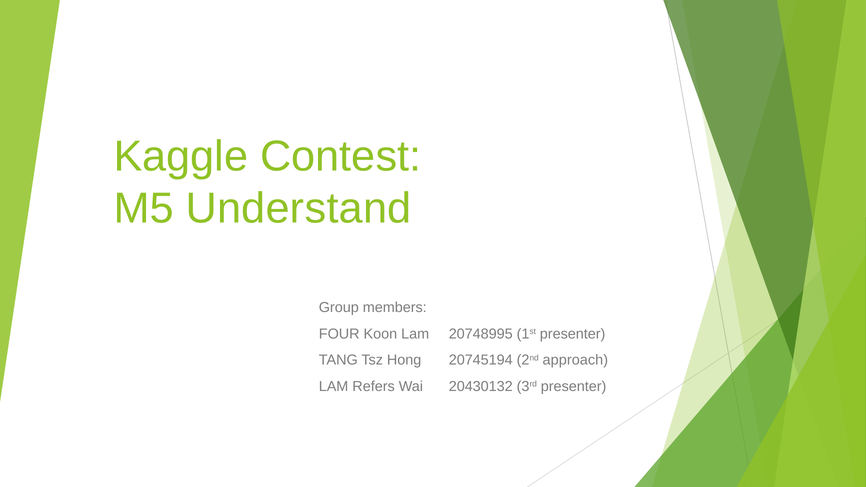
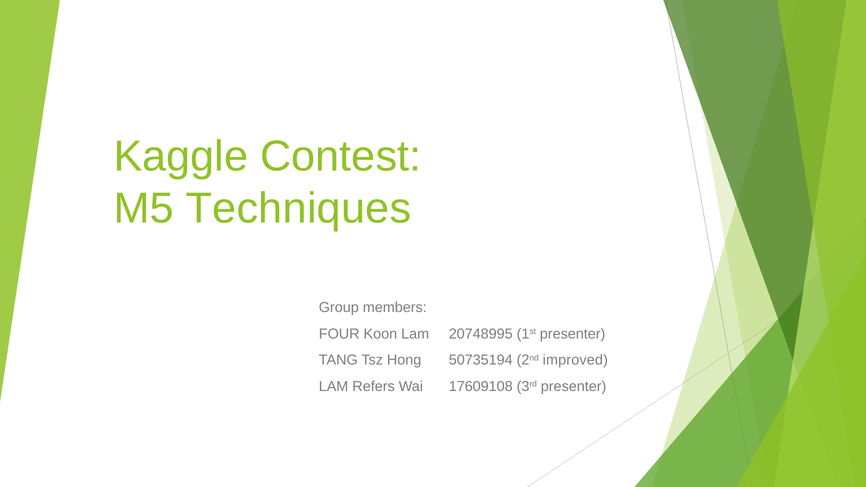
Understand: Understand -> Techniques
20745194: 20745194 -> 50735194
approach: approach -> improved
20430132: 20430132 -> 17609108
